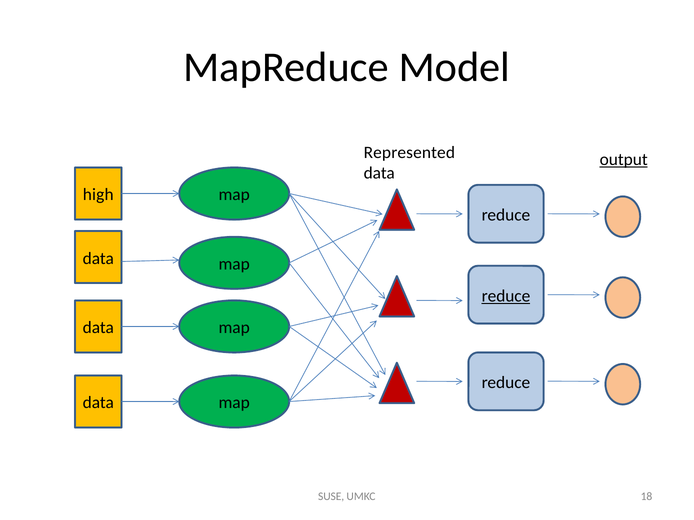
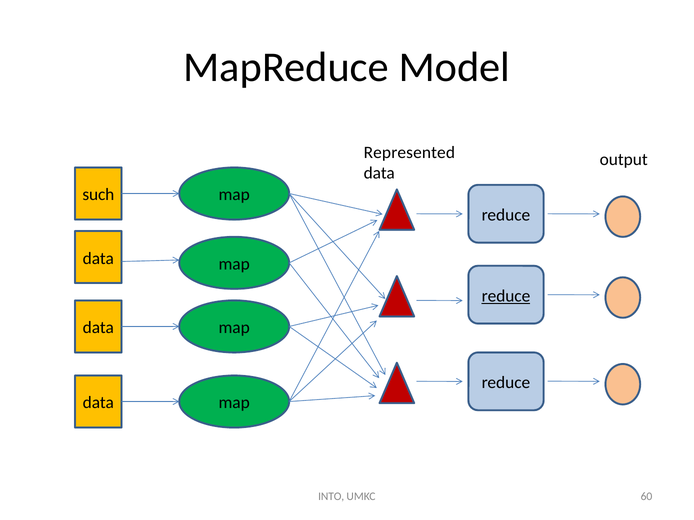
output underline: present -> none
high: high -> such
SUSE: SUSE -> INTO
18: 18 -> 60
